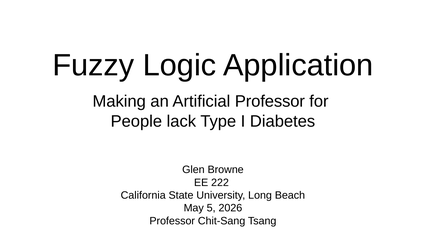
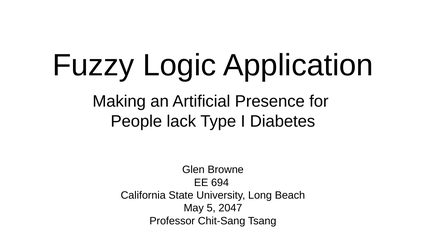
Artificial Professor: Professor -> Presence
222: 222 -> 694
2026: 2026 -> 2047
